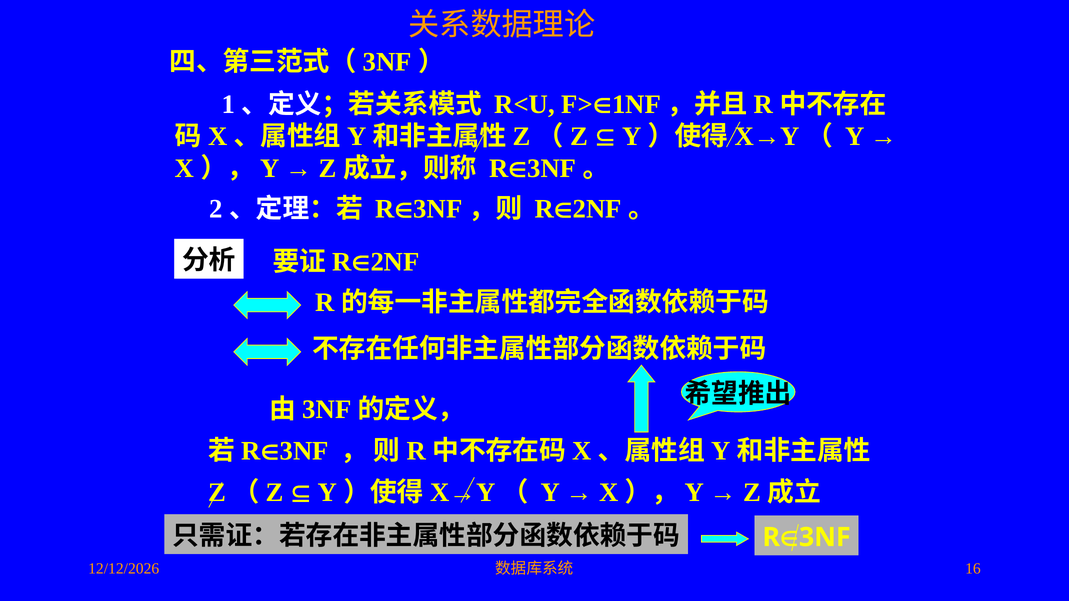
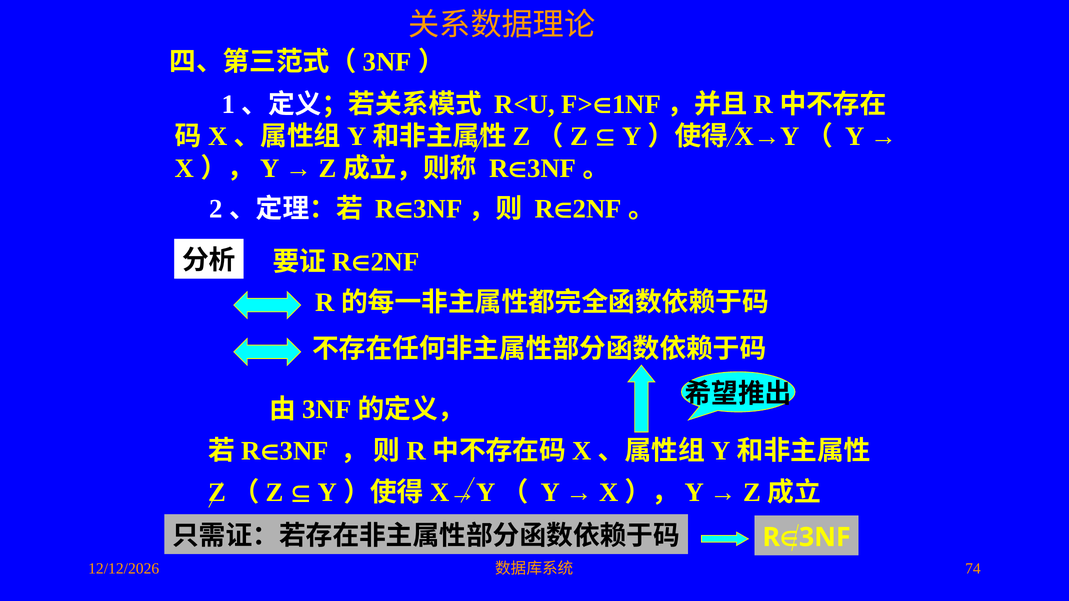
16: 16 -> 74
